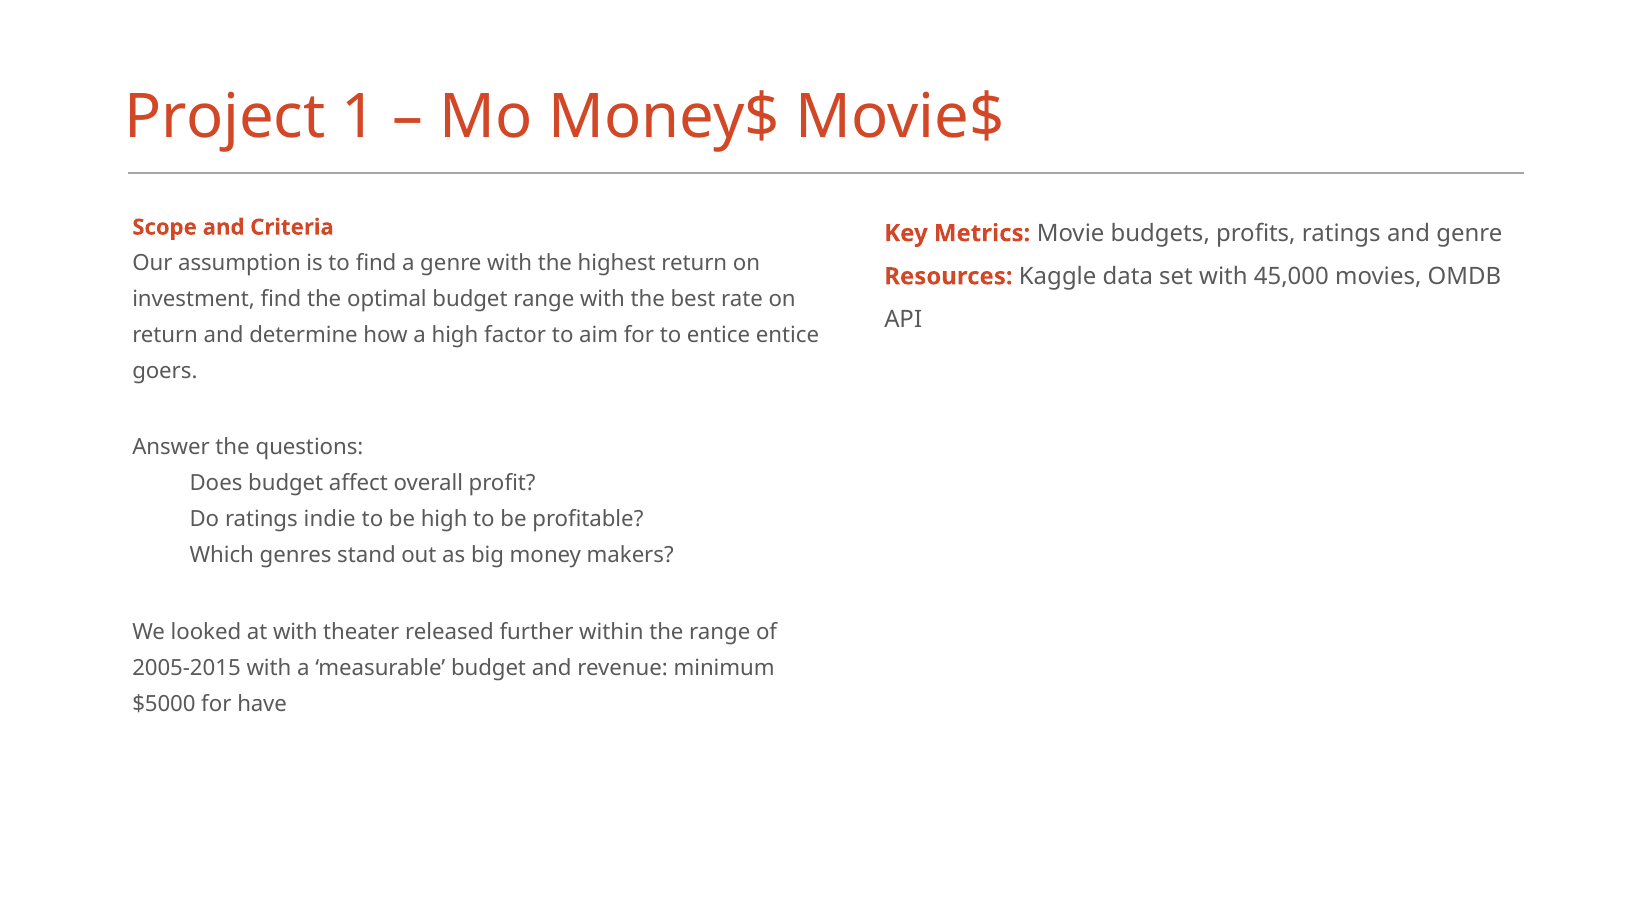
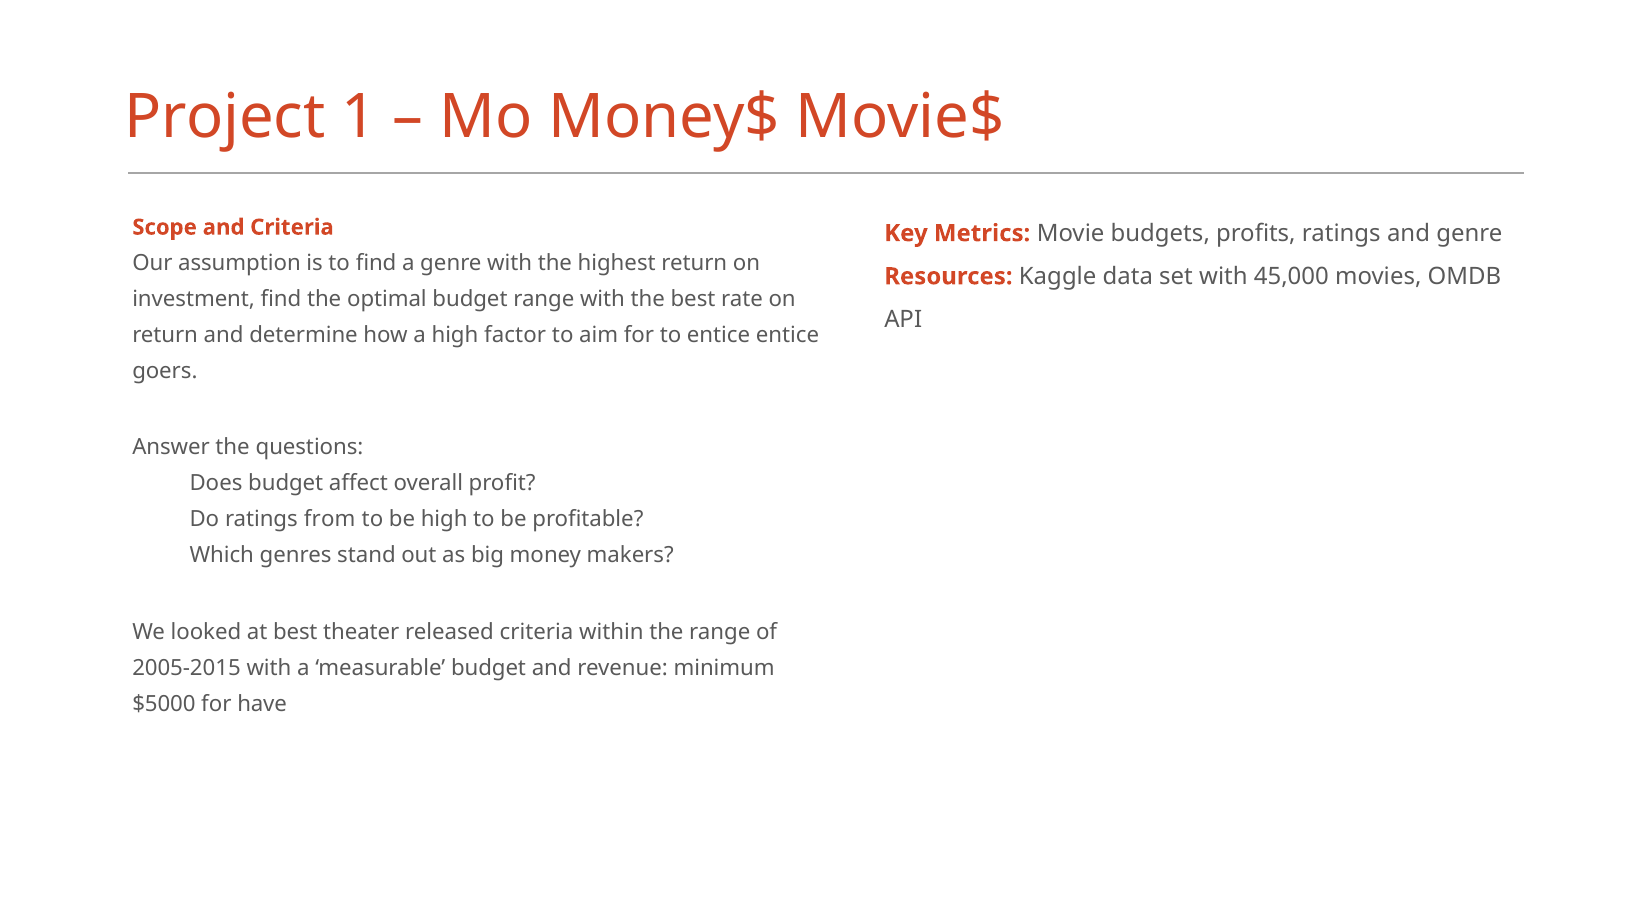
indie: indie -> from
at with: with -> best
released further: further -> criteria
